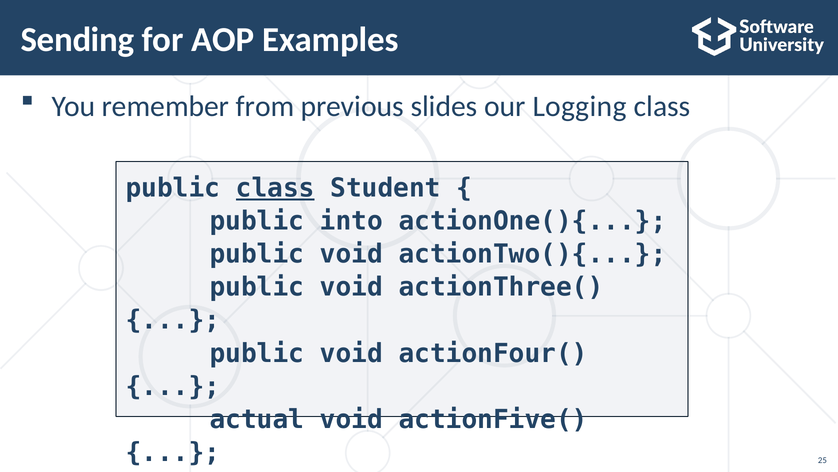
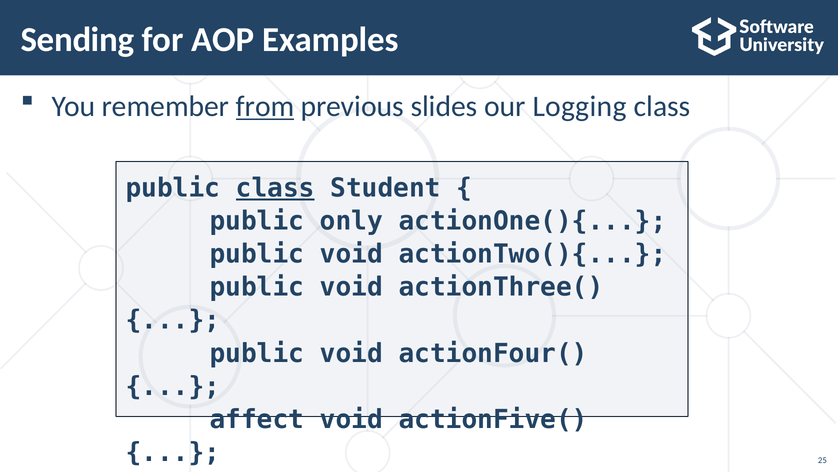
from underline: none -> present
into: into -> only
actual: actual -> affect
